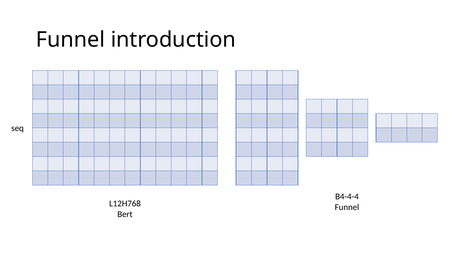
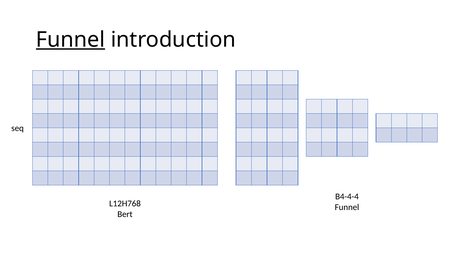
Funnel at (71, 40) underline: none -> present
